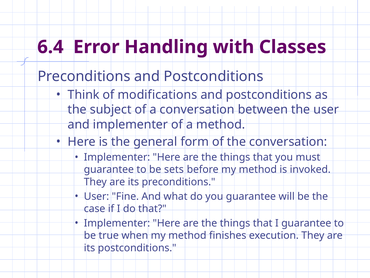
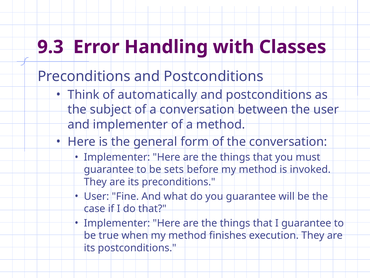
6.4: 6.4 -> 9.3
modifications: modifications -> automatically
